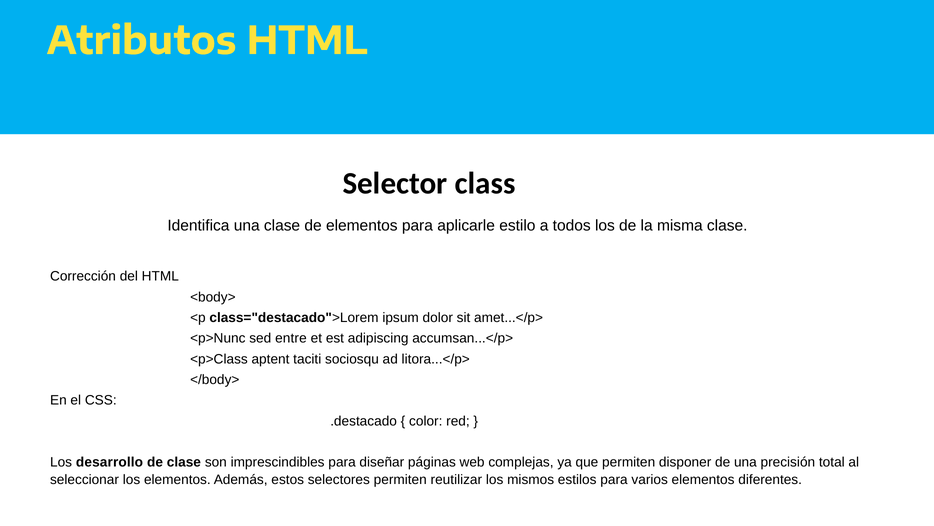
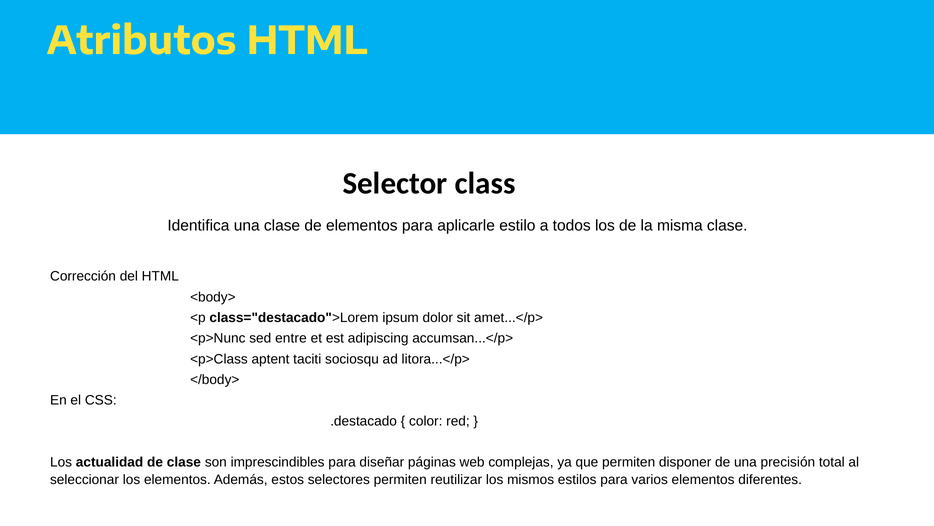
desarrollo: desarrollo -> actualidad
